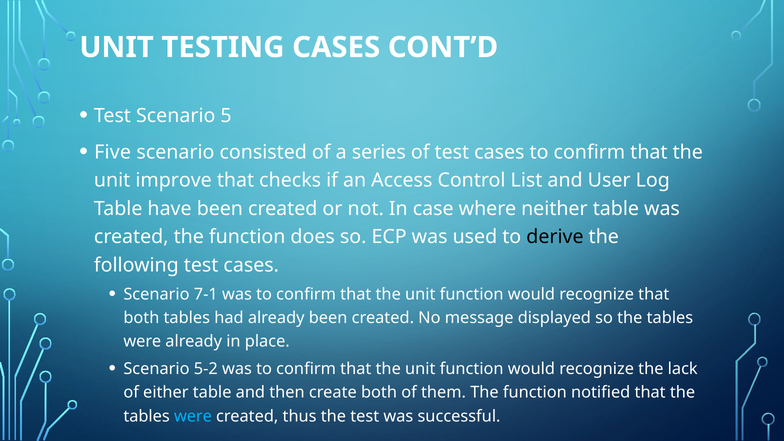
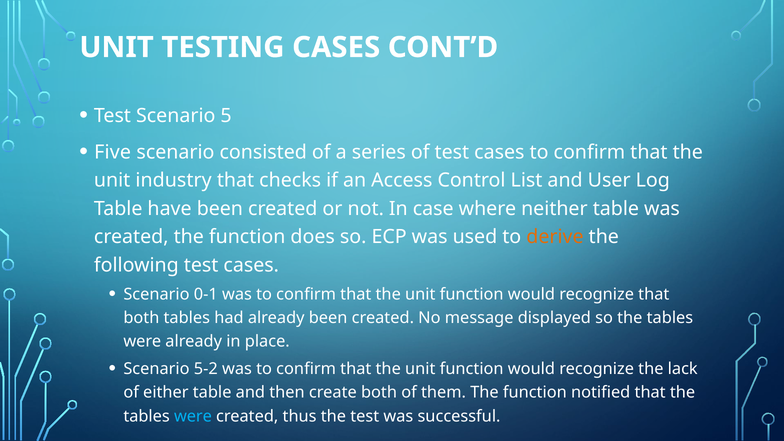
improve: improve -> industry
derive colour: black -> orange
7-1: 7-1 -> 0-1
